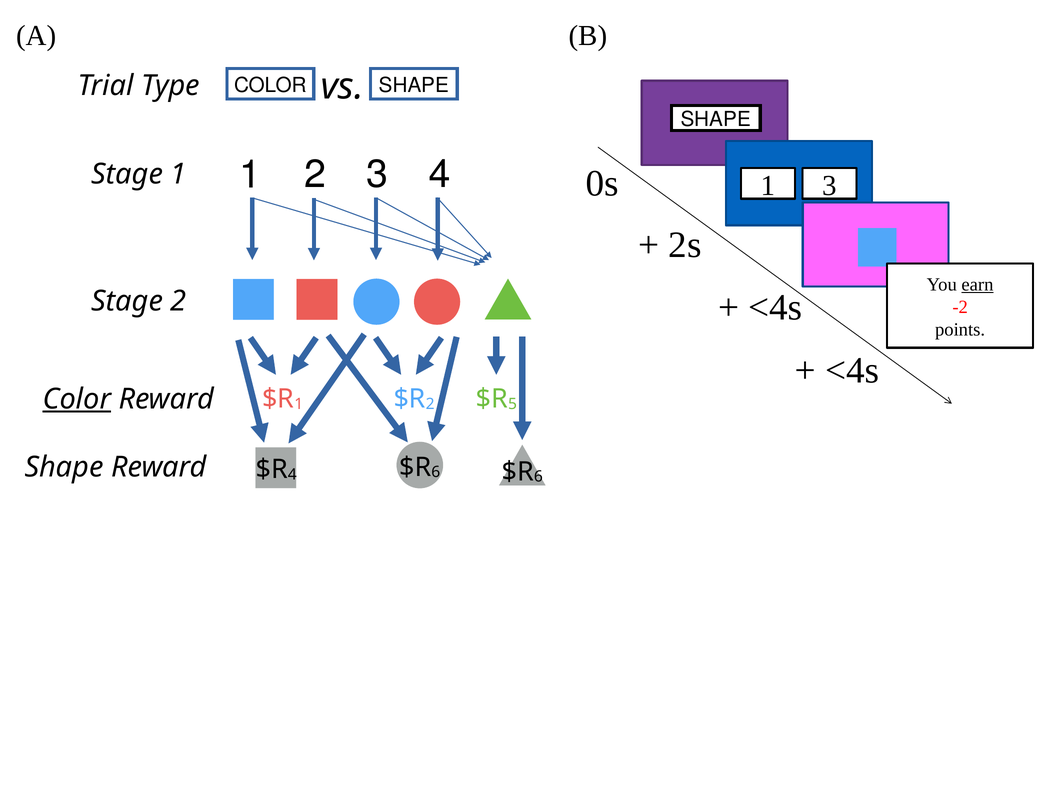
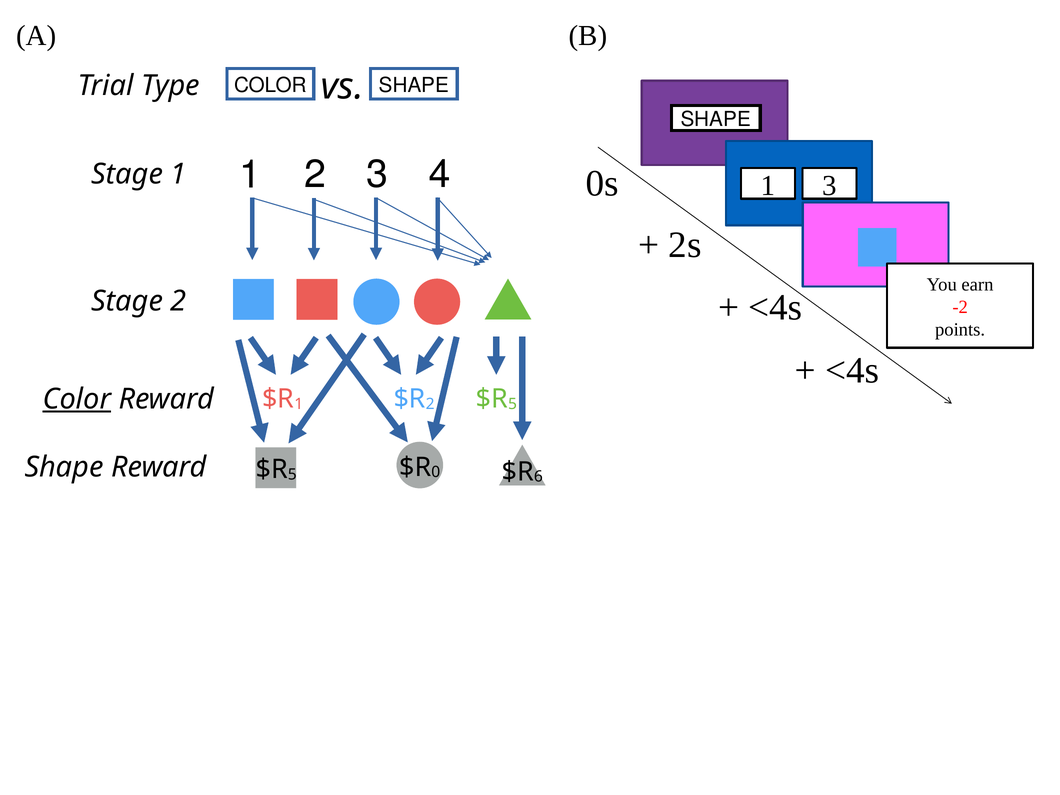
earn underline: present -> none
4 at (292, 475): 4 -> 5
6 at (436, 472): 6 -> 0
